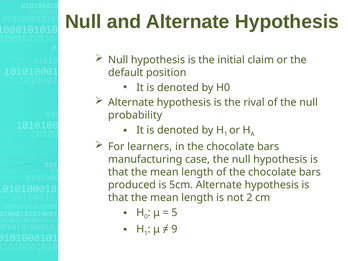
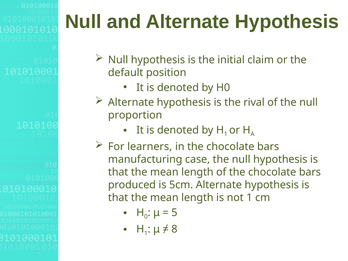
probability: probability -> proportion
not 2: 2 -> 1
9: 9 -> 8
